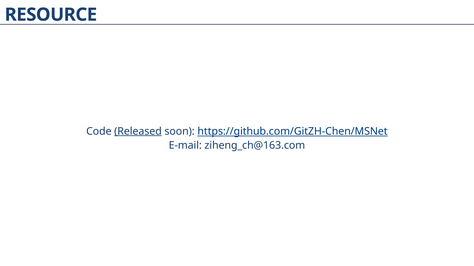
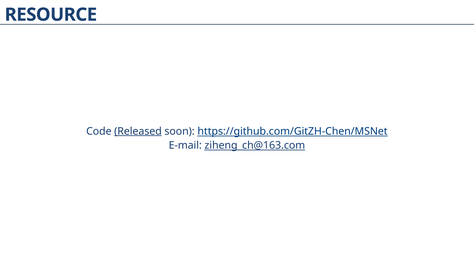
ziheng_ch@163.com underline: none -> present
